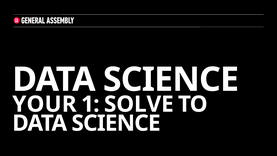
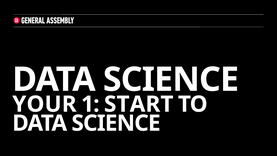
SOLVE: SOLVE -> START
